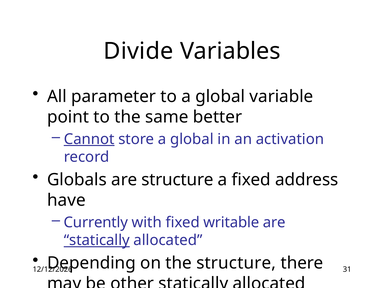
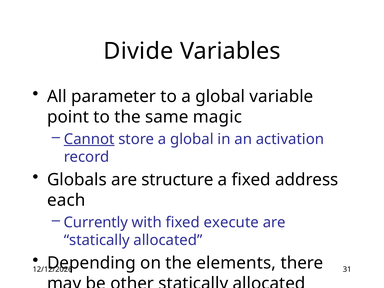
better: better -> magic
have: have -> each
writable: writable -> execute
statically at (97, 240) underline: present -> none
the structure: structure -> elements
